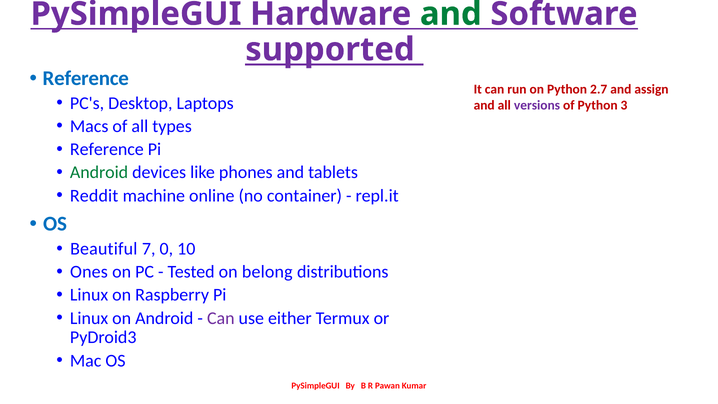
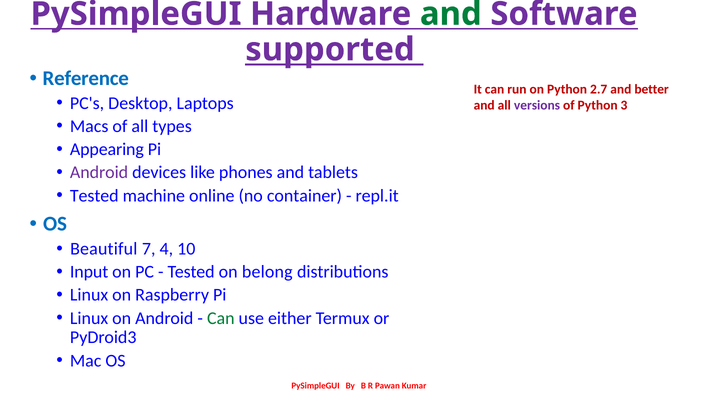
assign: assign -> better
Reference at (107, 149): Reference -> Appearing
Android at (99, 172) colour: green -> purple
Reddit at (94, 196): Reddit -> Tested
0: 0 -> 4
Ones: Ones -> Input
Can at (221, 318) colour: purple -> green
